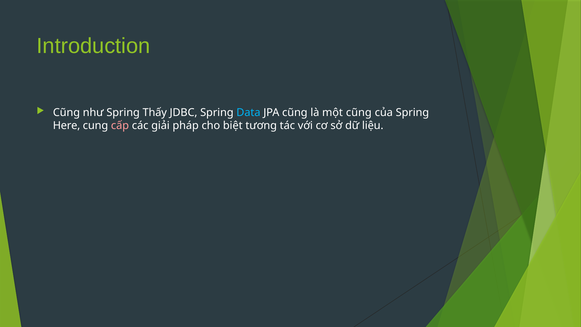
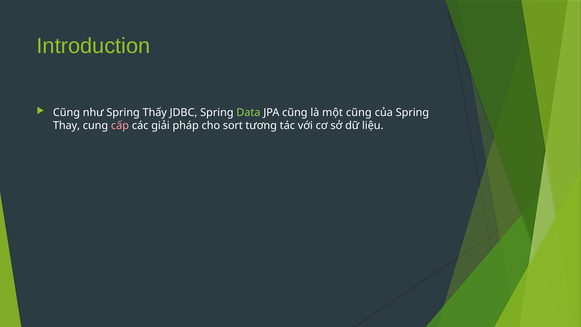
Data colour: light blue -> light green
Here: Here -> Thay
biệt: biệt -> sort
